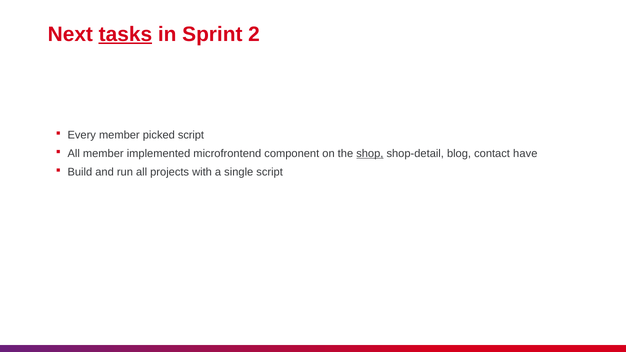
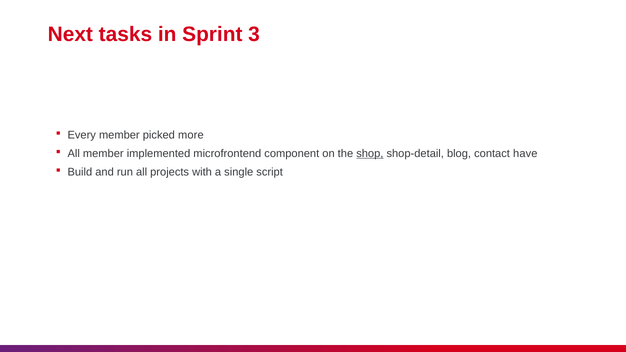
tasks underline: present -> none
2: 2 -> 3
picked script: script -> more
